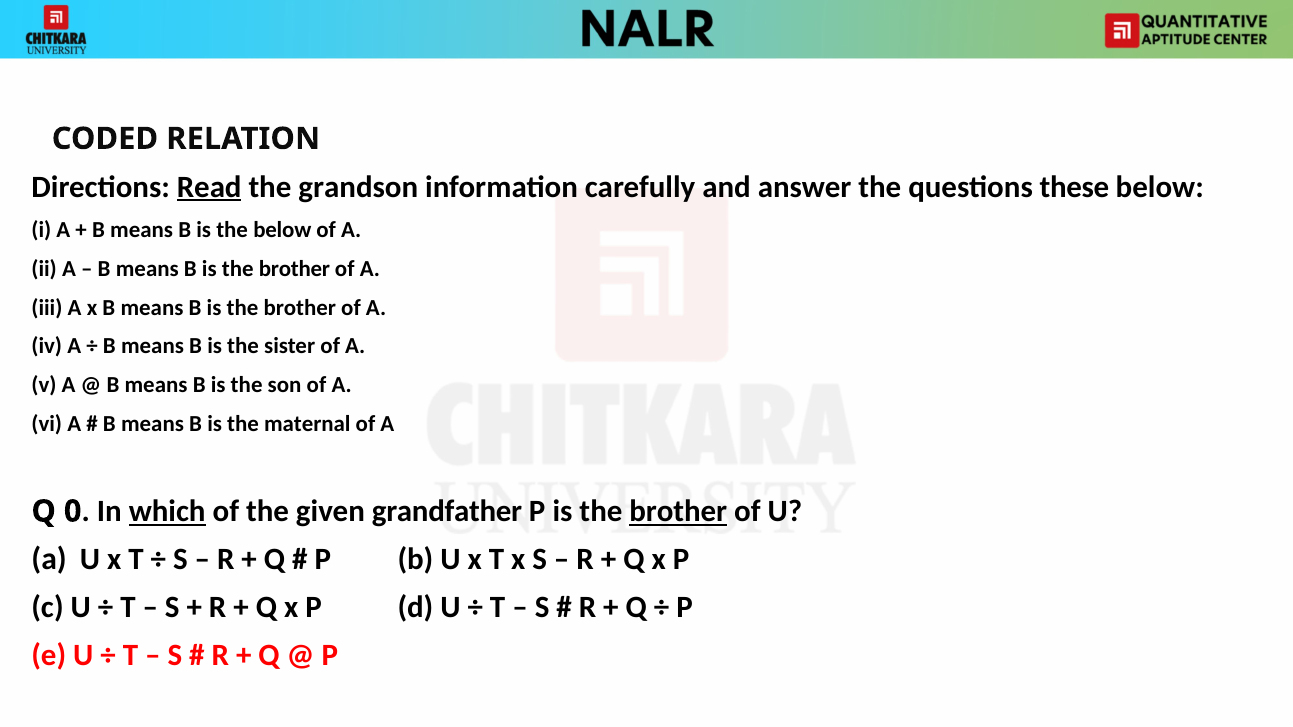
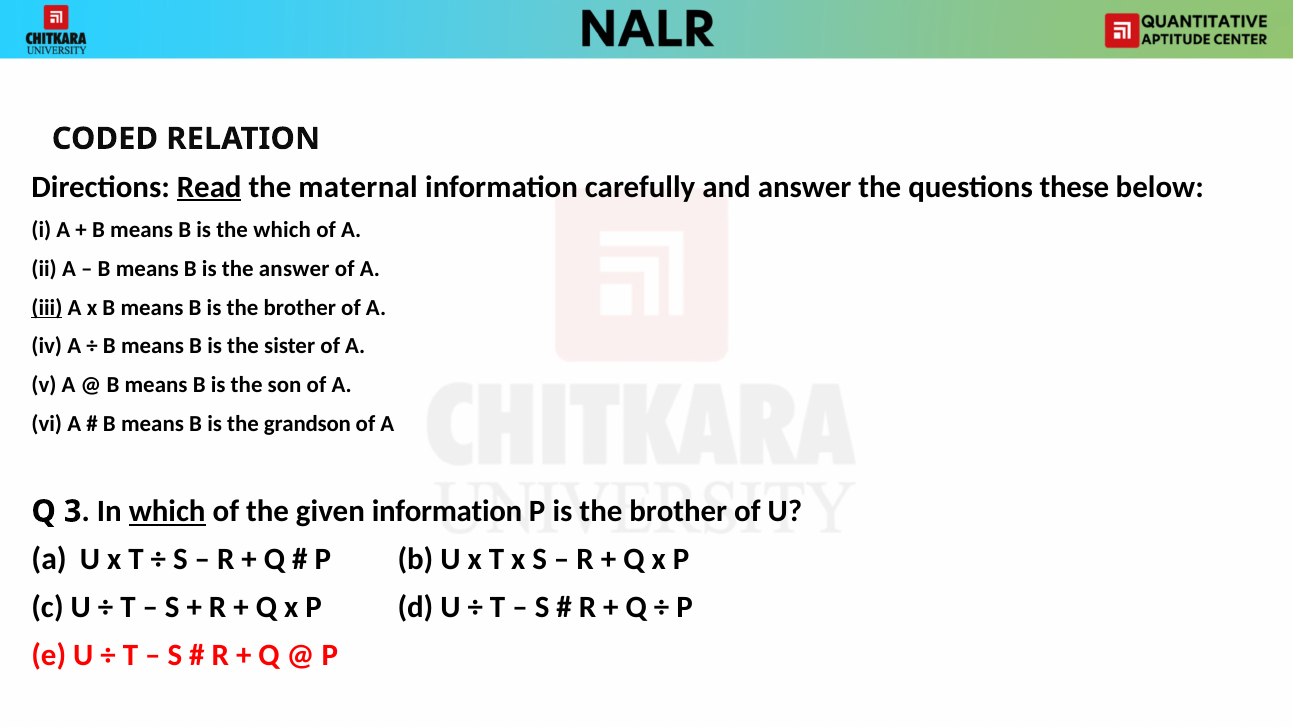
grandson: grandson -> maternal
the below: below -> which
brother at (294, 269): brother -> answer
iii underline: none -> present
maternal: maternal -> grandson
0: 0 -> 3
given grandfather: grandfather -> information
brother at (678, 512) underline: present -> none
